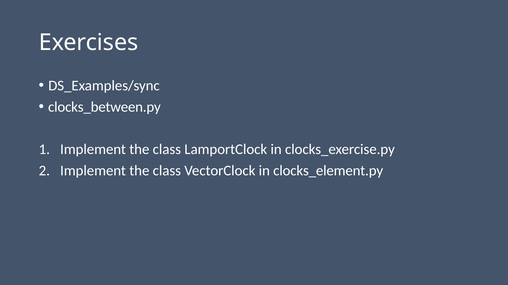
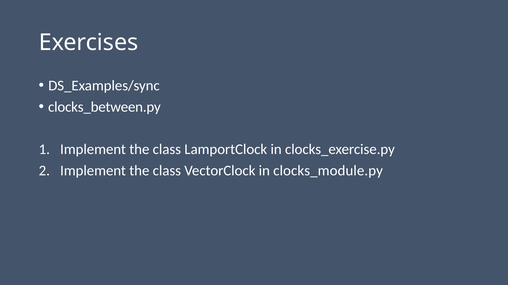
clocks_element.py: clocks_element.py -> clocks_module.py
